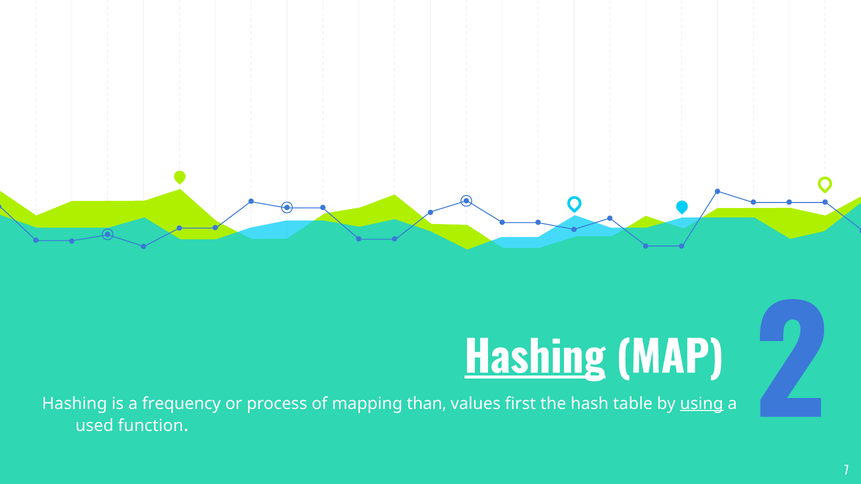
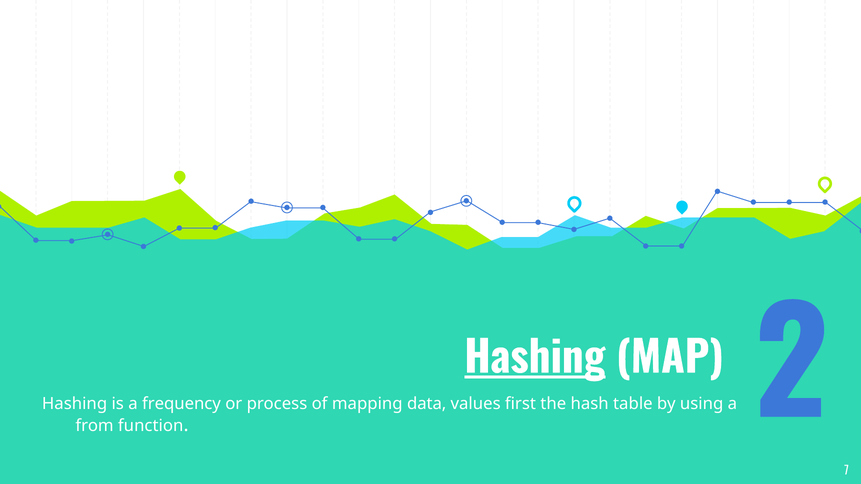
than: than -> data
using underline: present -> none
used: used -> from
